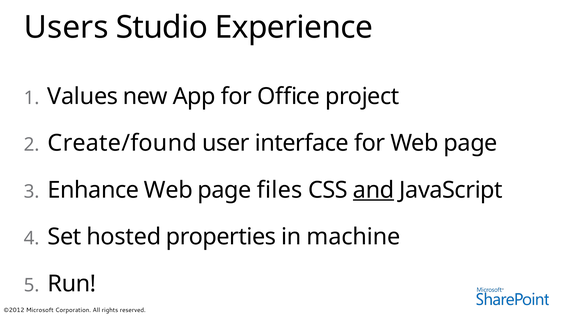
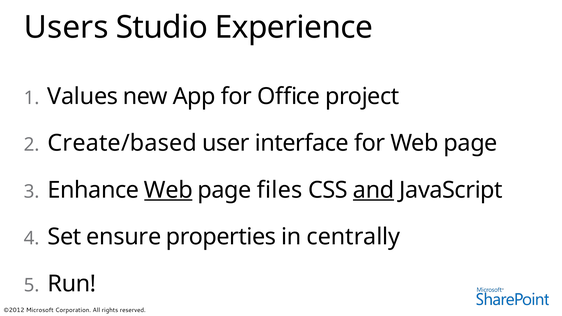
Create/found: Create/found -> Create/based
Web at (168, 190) underline: none -> present
hosted: hosted -> ensure
machine: machine -> centrally
